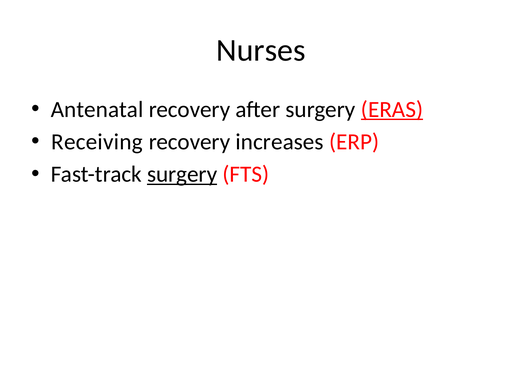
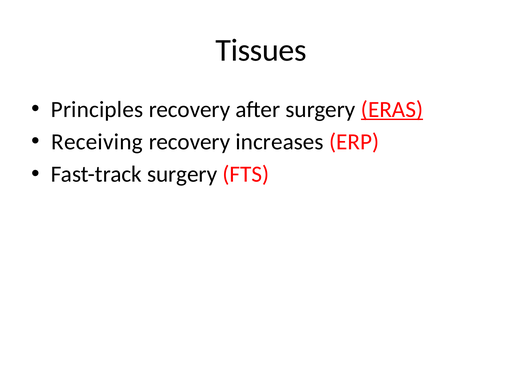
Nurses: Nurses -> Tissues
Antenatal: Antenatal -> Principles
surgery at (182, 174) underline: present -> none
